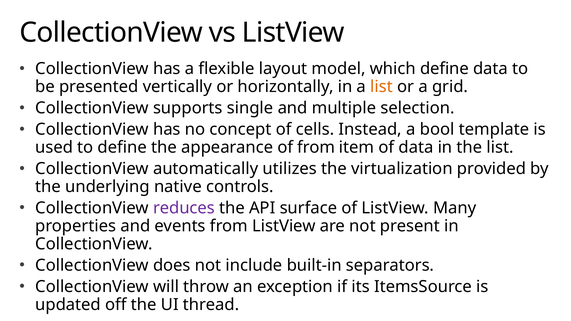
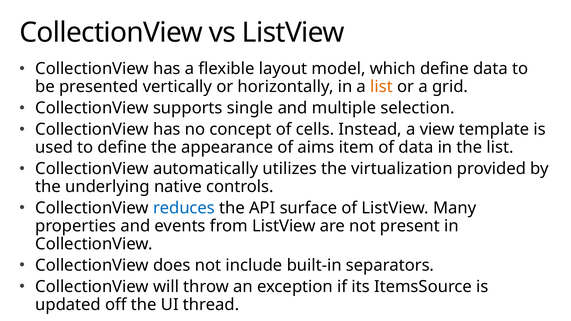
bool: bool -> view
of from: from -> aims
reduces colour: purple -> blue
